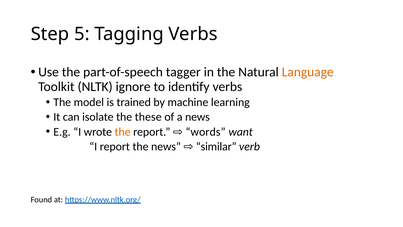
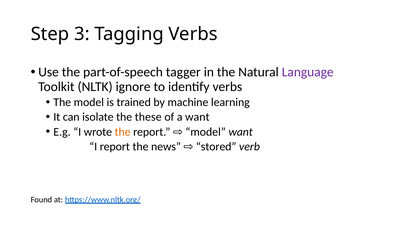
5: 5 -> 3
Language colour: orange -> purple
a news: news -> want
report words: words -> model
similar: similar -> stored
